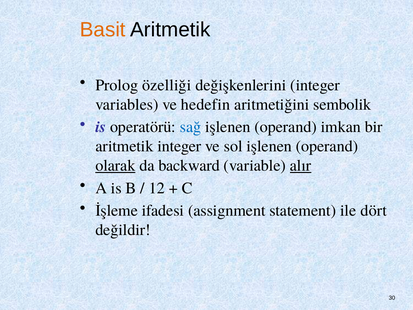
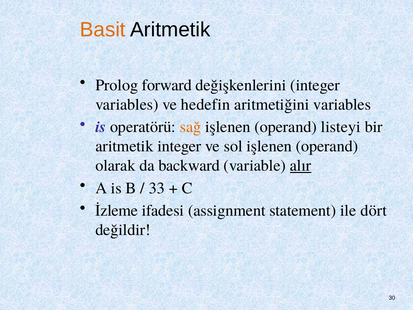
özelliği: özelliği -> forward
aritmetiğini sembolik: sembolik -> variables
sağ colour: blue -> orange
imkan: imkan -> listeyi
olarak underline: present -> none
12: 12 -> 33
İşleme: İşleme -> İzleme
